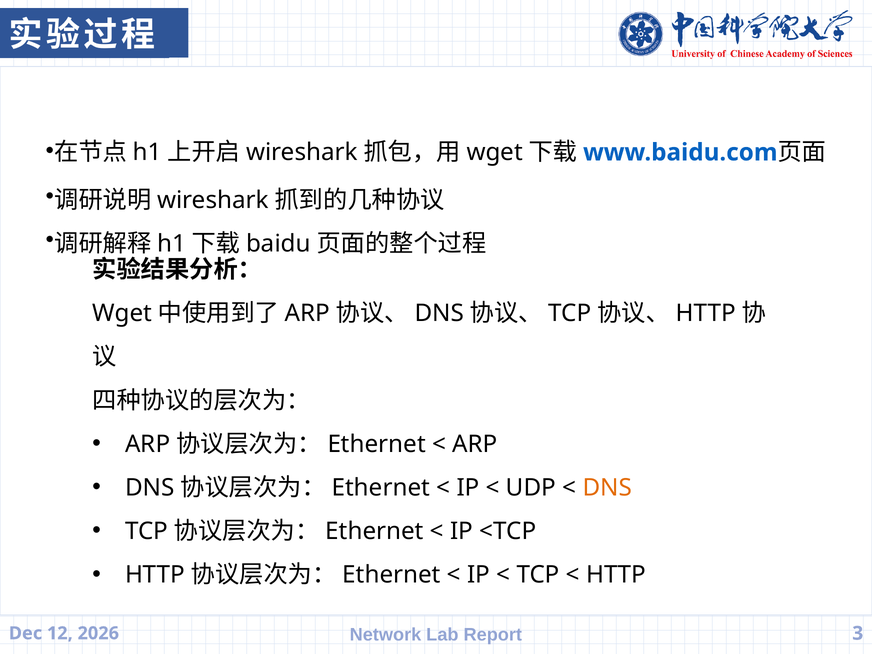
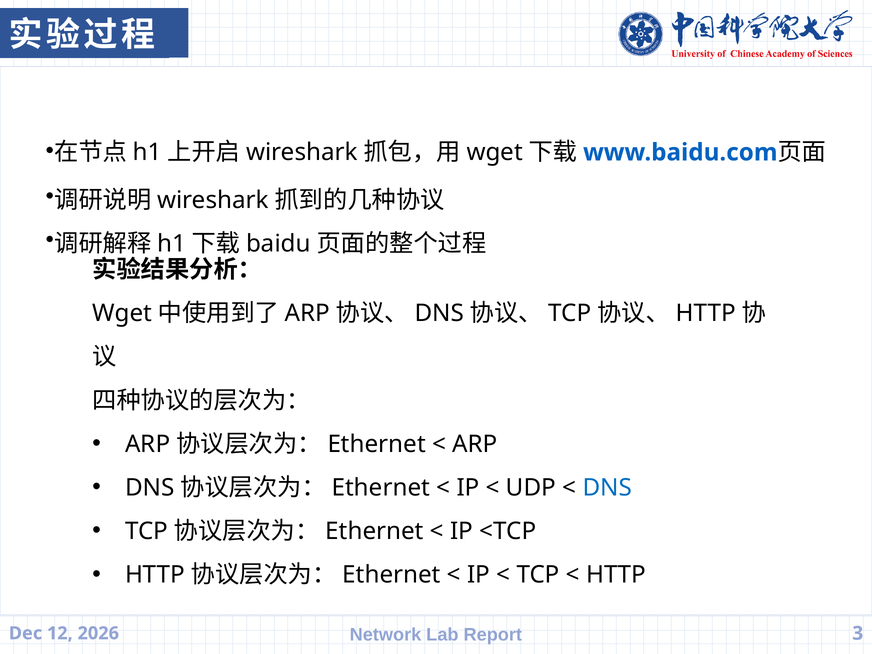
DNS at (607, 488) colour: orange -> blue
